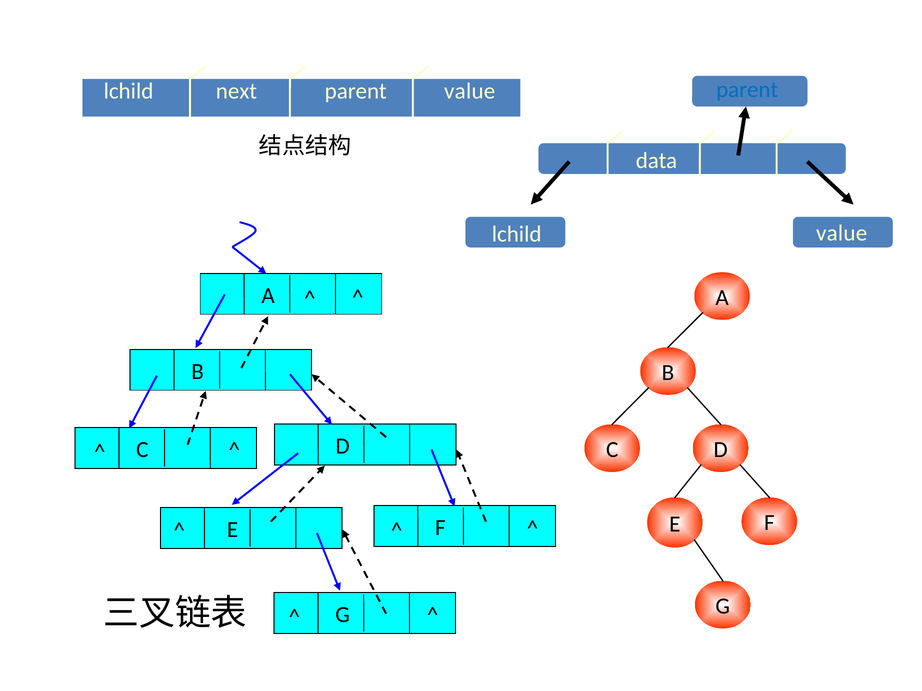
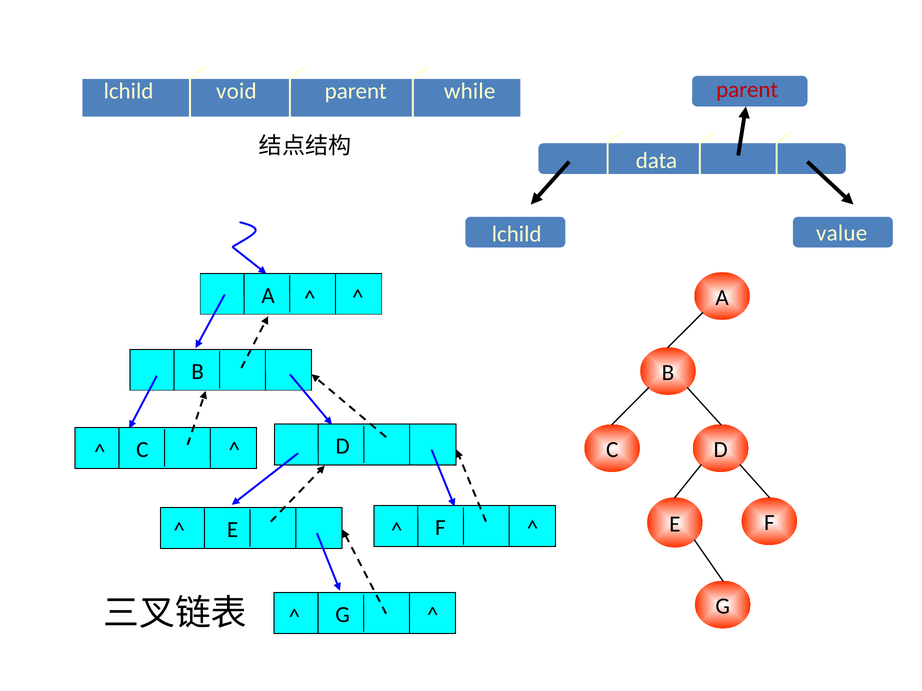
parent at (747, 90) colour: blue -> red
next: next -> void
parent value: value -> while
